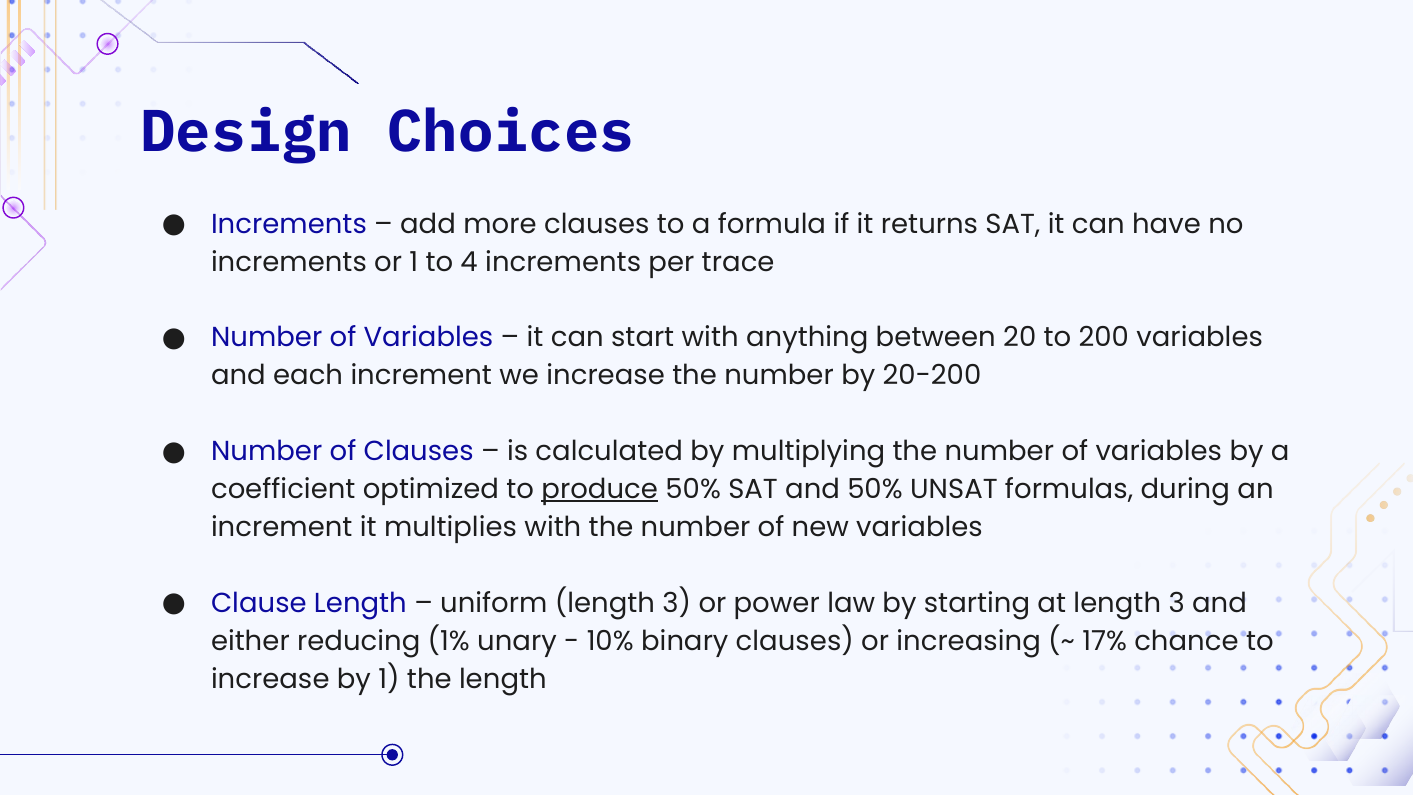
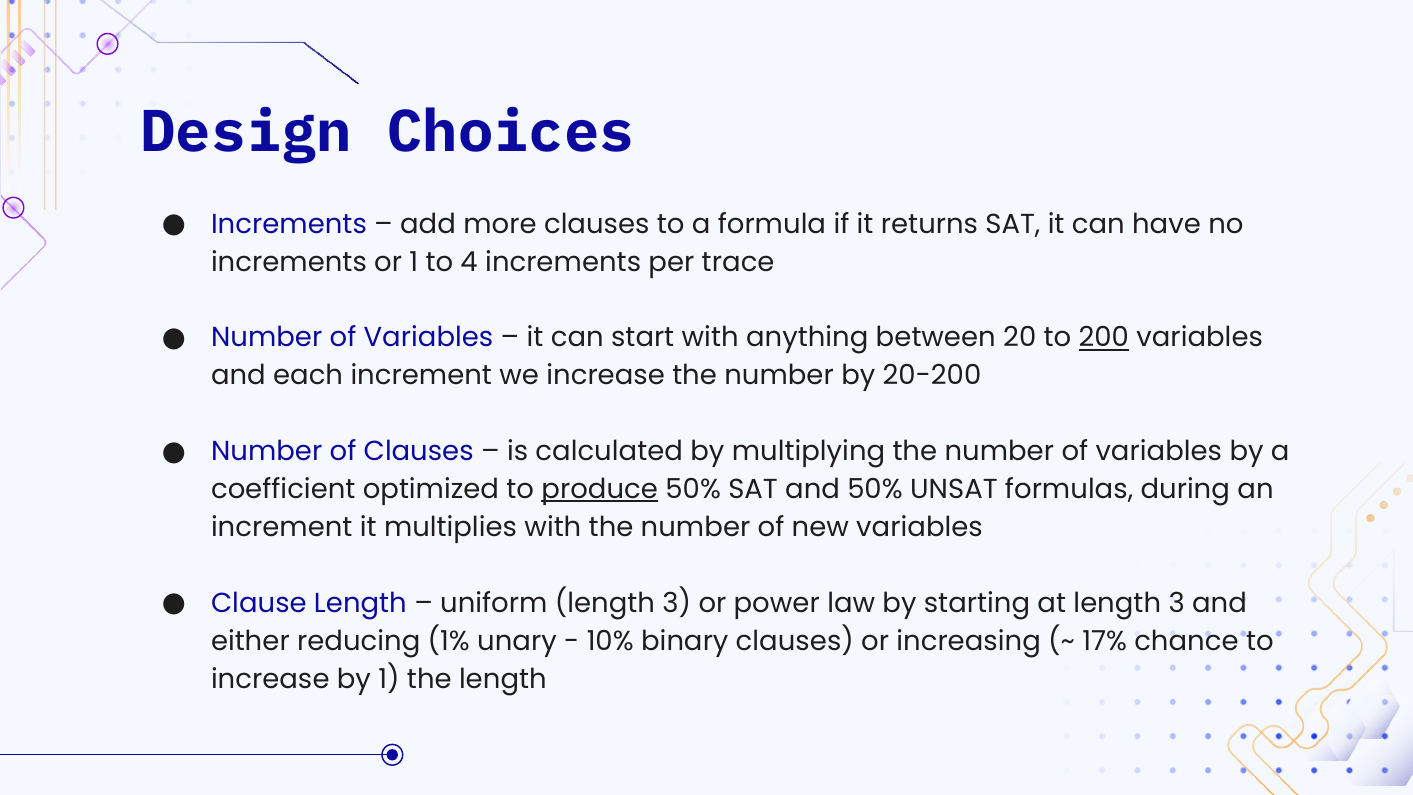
200 underline: none -> present
